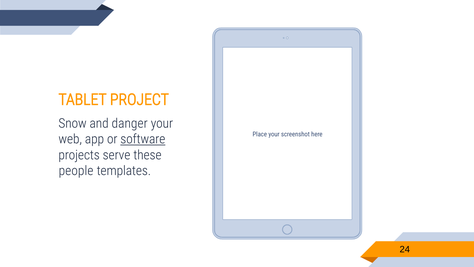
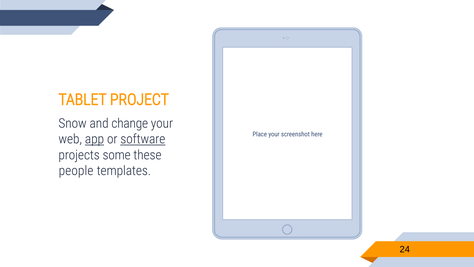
danger: danger -> change
app underline: none -> present
serve: serve -> some
